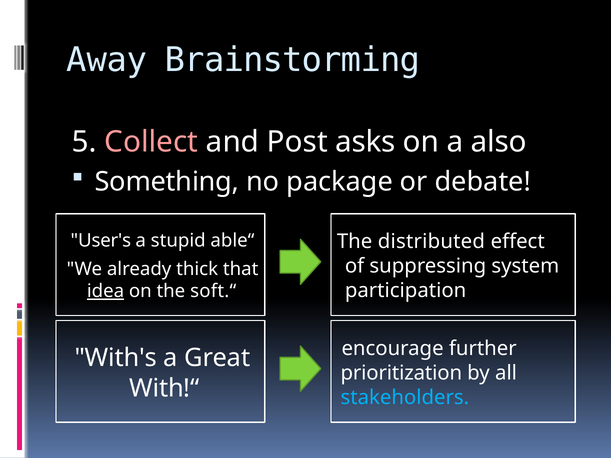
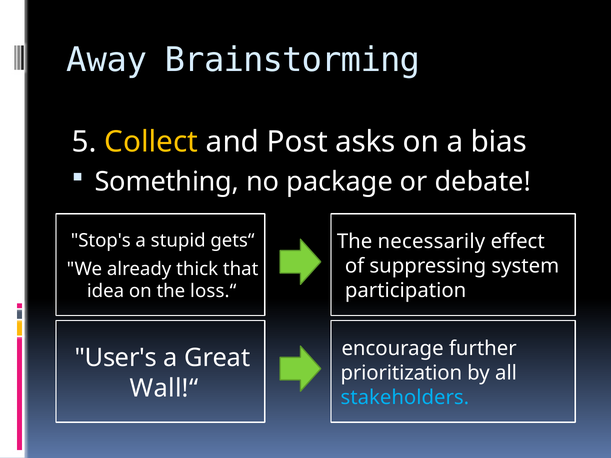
Collect colour: pink -> yellow
also: also -> bias
User's: User's -> Stop's
able“: able“ -> gets“
distributed: distributed -> necessarily
idea underline: present -> none
soft.“: soft.“ -> loss.“
With's: With's -> User's
With!“: With!“ -> Wall!“
